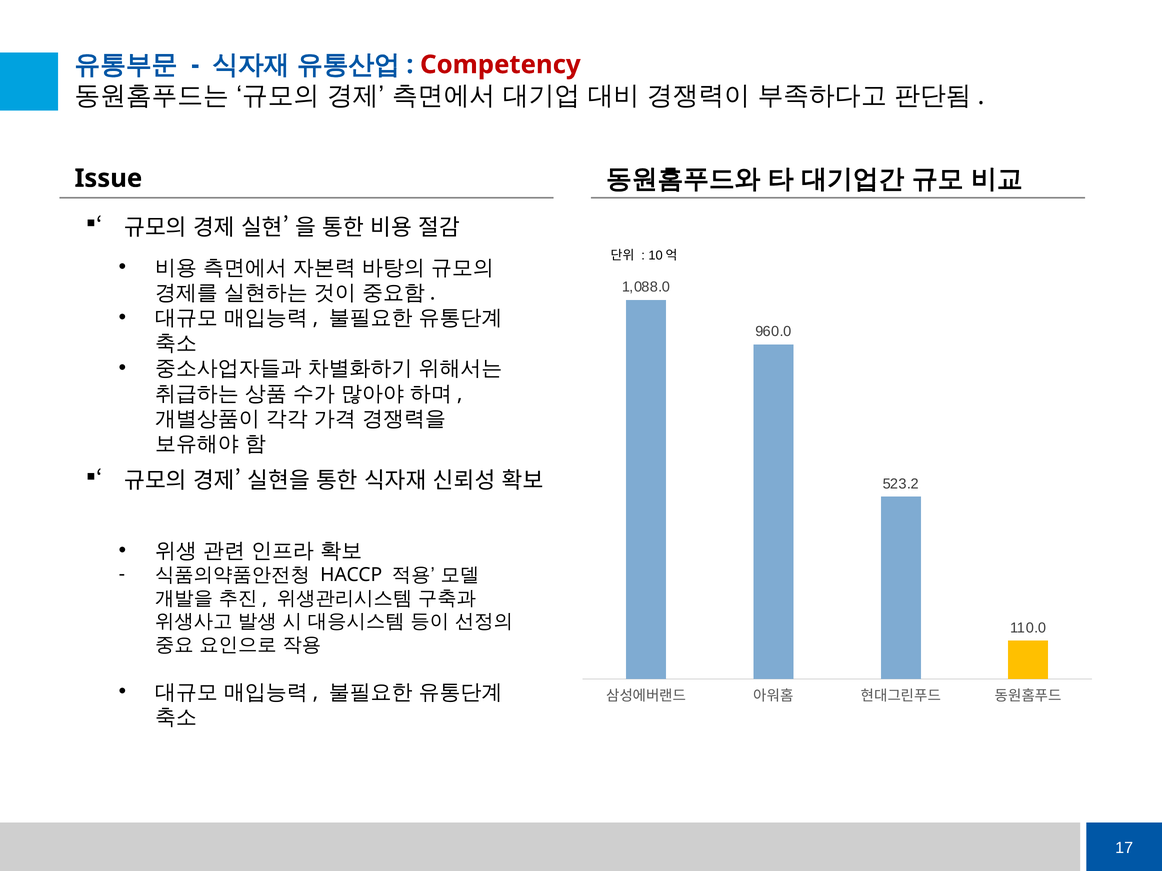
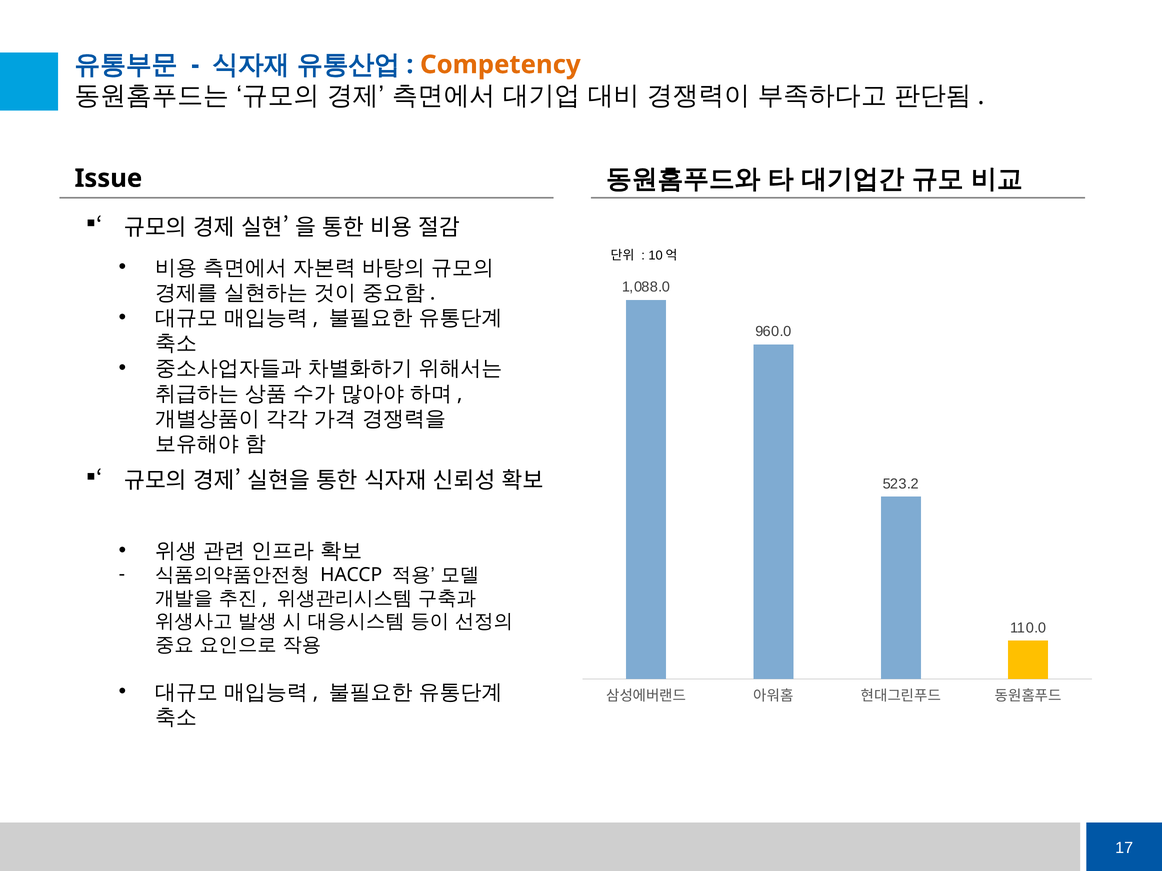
Competency colour: red -> orange
